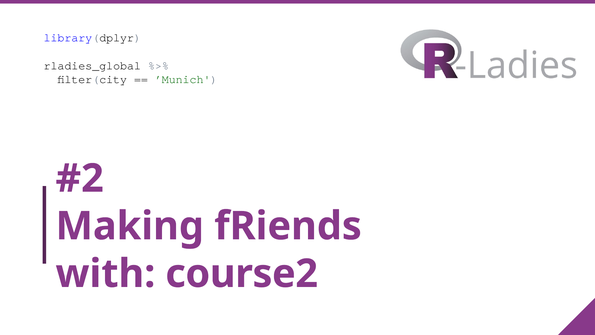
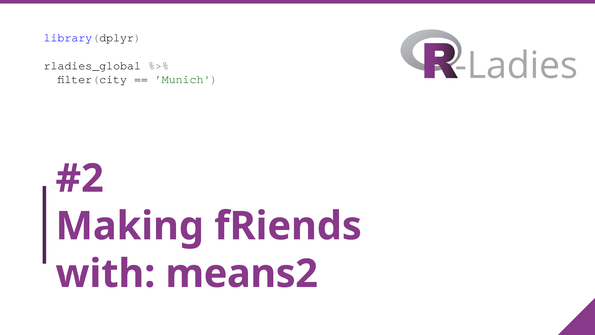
course2: course2 -> means2
